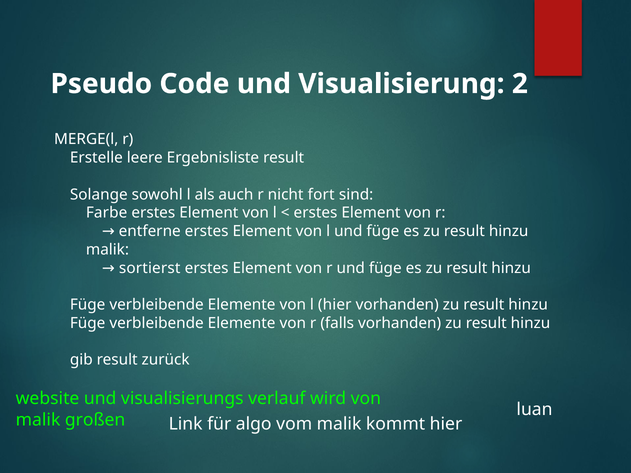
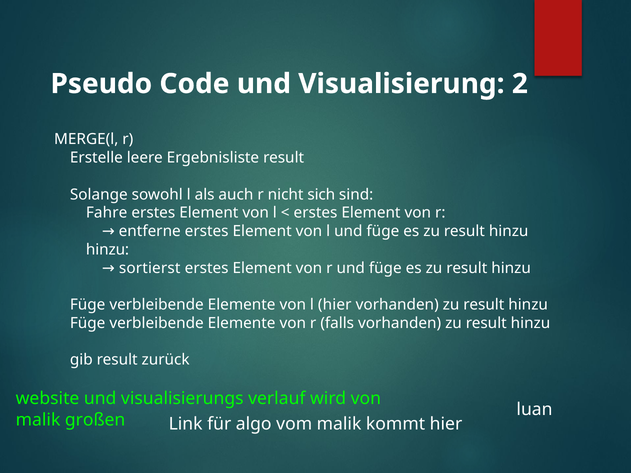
fort: fort -> sich
Farbe: Farbe -> Fahre
malik at (107, 250): malik -> hinzu
